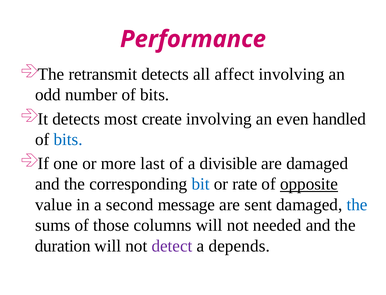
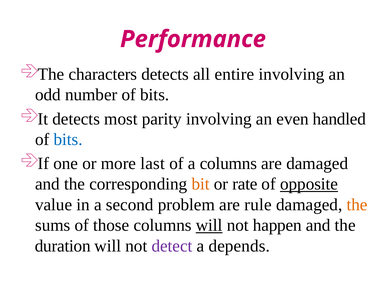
retransmit: retransmit -> characters
affect: affect -> entire
create: create -> parity
a divisible: divisible -> columns
bit colour: blue -> orange
message: message -> problem
sent: sent -> rule
the at (357, 204) colour: blue -> orange
will at (209, 225) underline: none -> present
needed: needed -> happen
